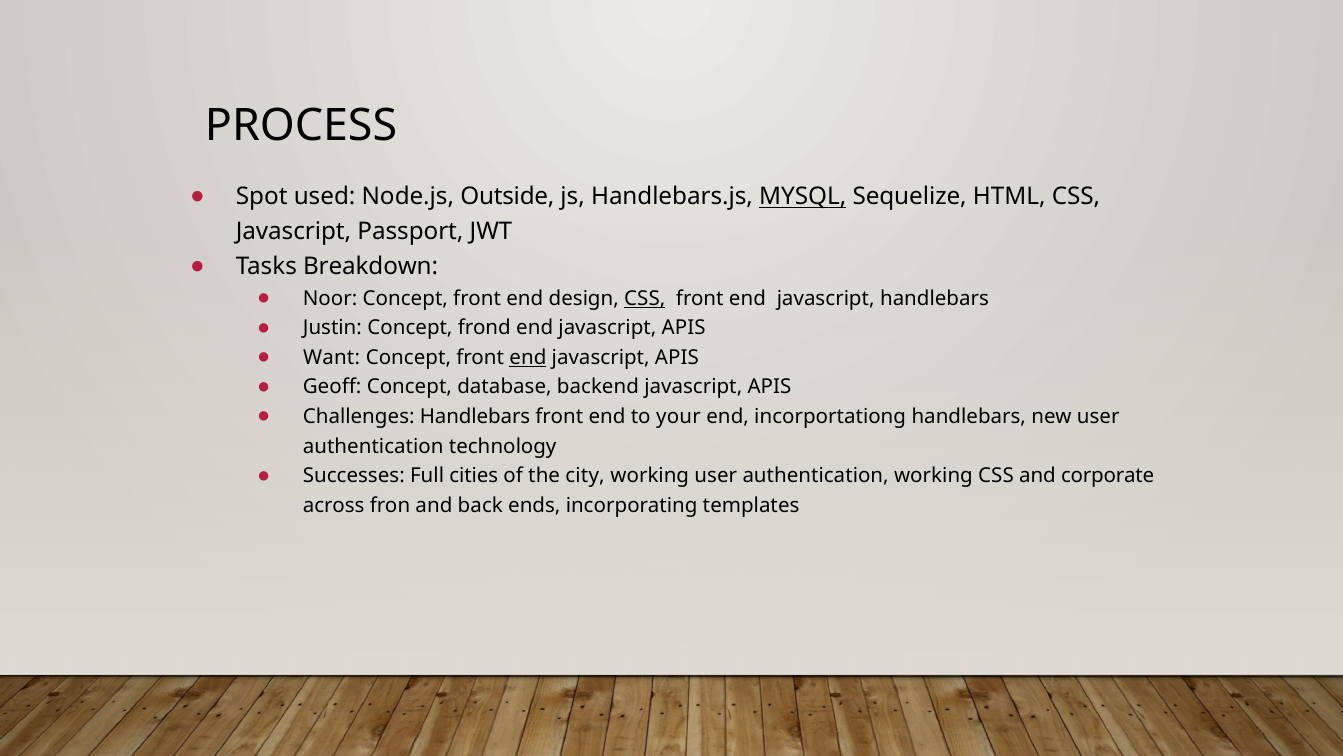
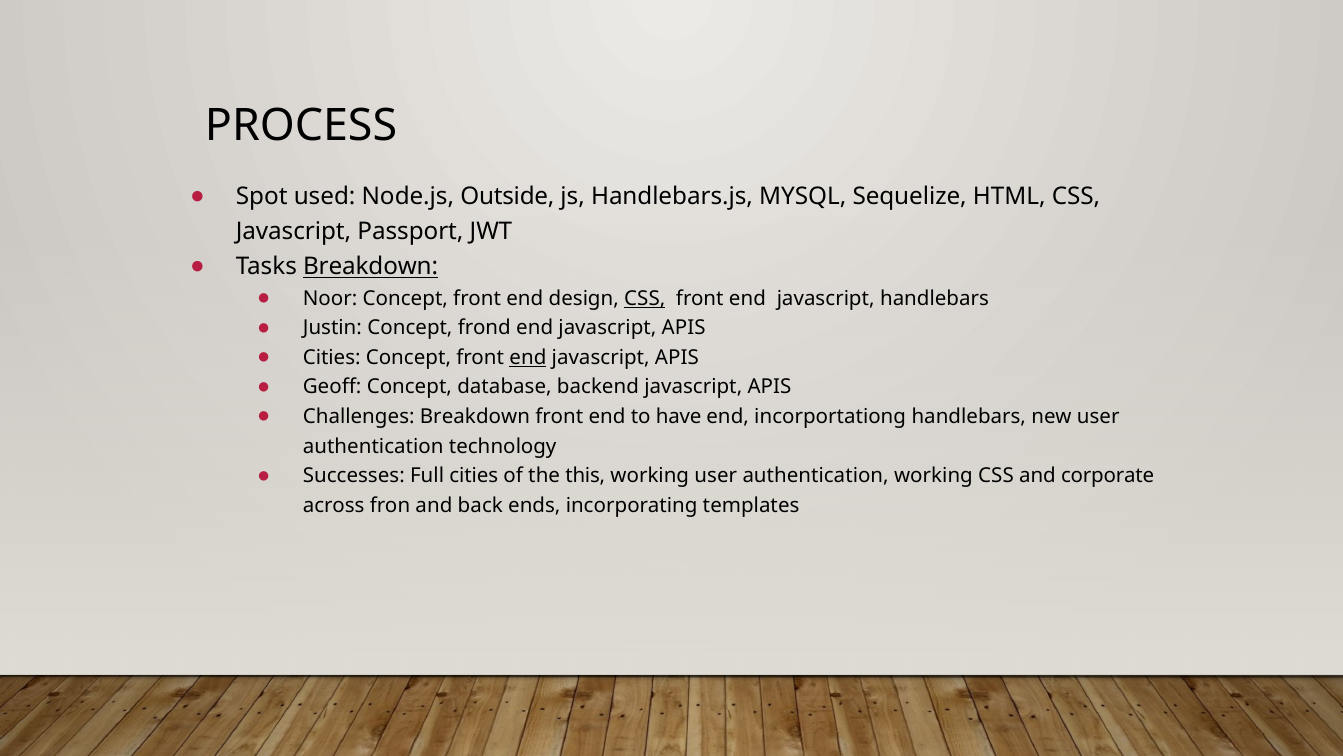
MYSQL underline: present -> none
Breakdown at (371, 267) underline: none -> present
Want at (332, 357): Want -> Cities
Challenges Handlebars: Handlebars -> Breakdown
your: your -> have
city: city -> this
